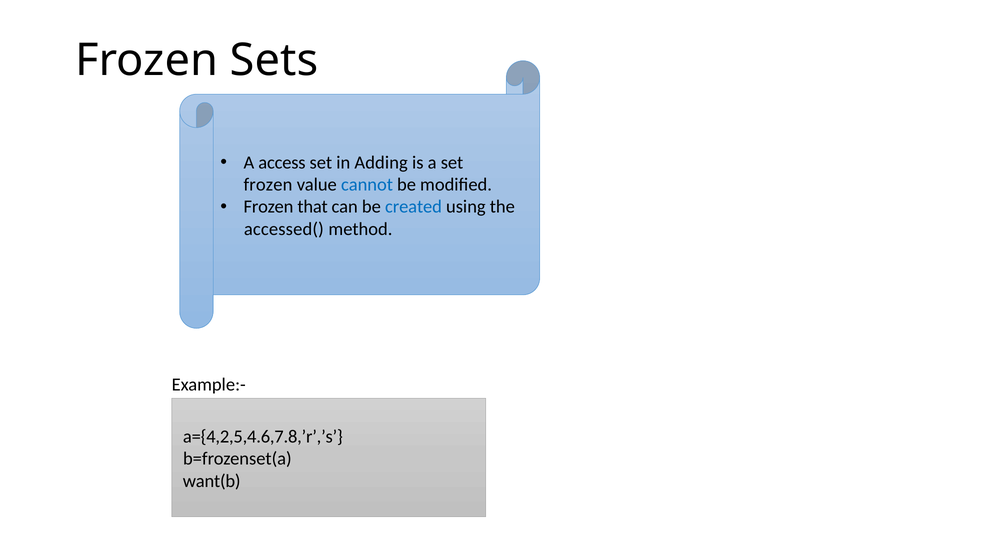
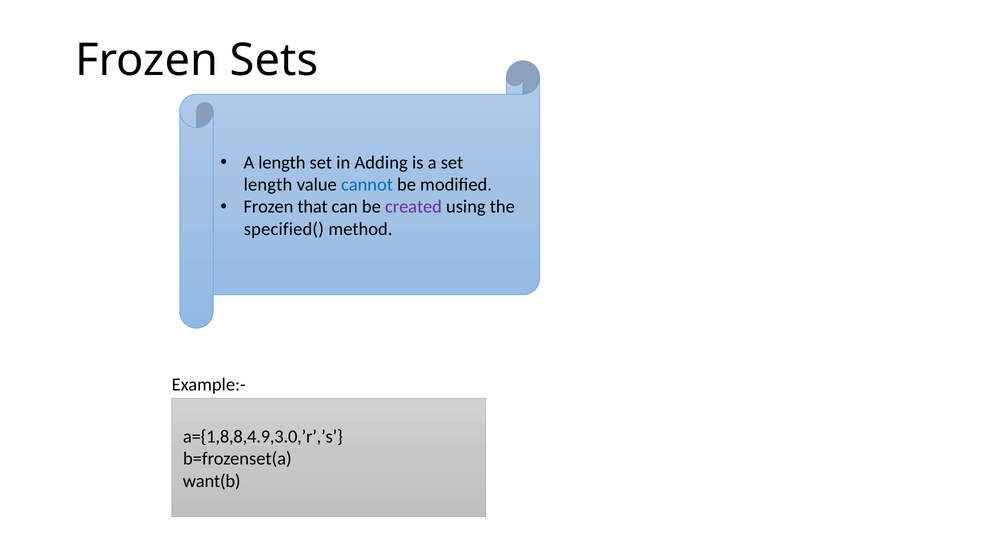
A access: access -> length
frozen at (268, 185): frozen -> length
created colour: blue -> purple
accessed(: accessed( -> specified(
a={4,2,5,4.6,7.8,’r’,’s: a={4,2,5,4.6,7.8,’r’,’s -> a={1,8,8,4.9,3.0,’r’,’s
